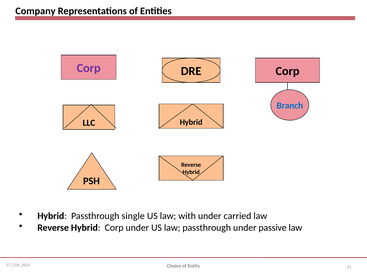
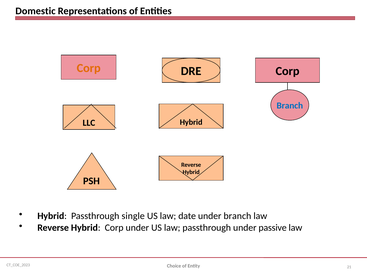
Company: Company -> Domestic
Corp at (89, 68) colour: purple -> orange
with: with -> date
under carried: carried -> branch
